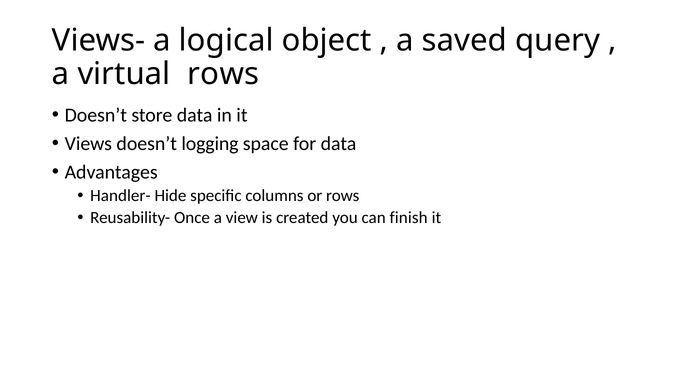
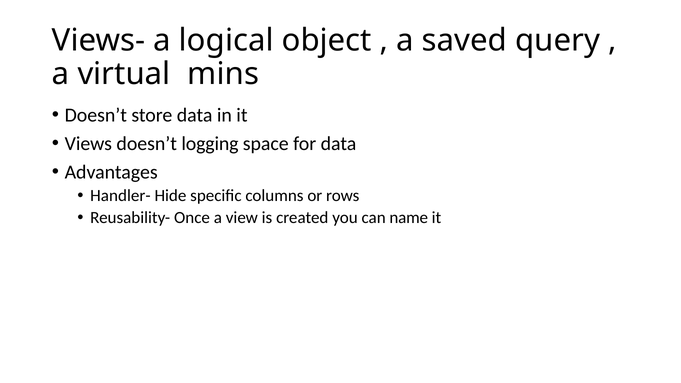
virtual rows: rows -> mins
finish: finish -> name
